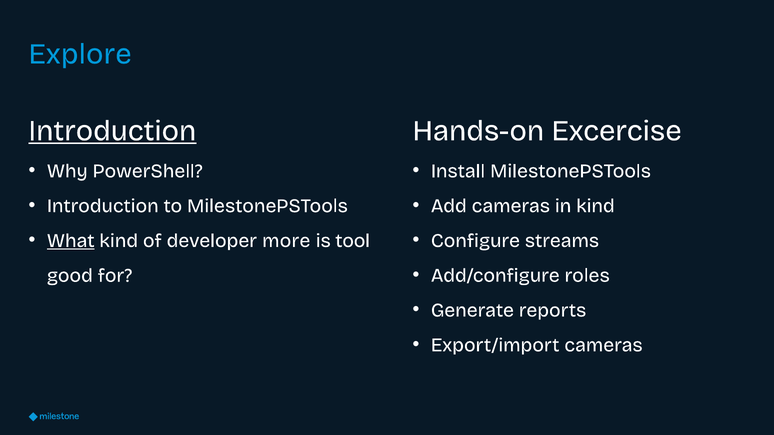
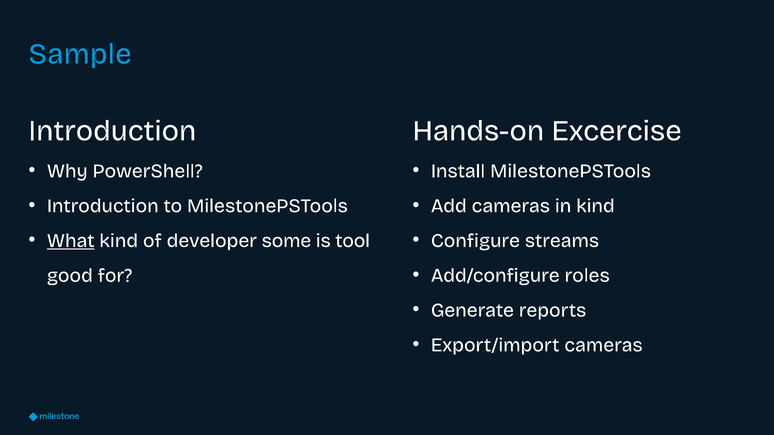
Explore: Explore -> Sample
Introduction at (112, 131) underline: present -> none
more: more -> some
